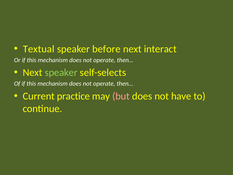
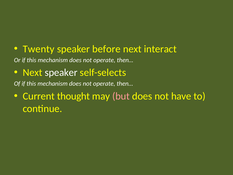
Textual: Textual -> Twenty
speaker at (61, 72) colour: light green -> white
practice: practice -> thought
